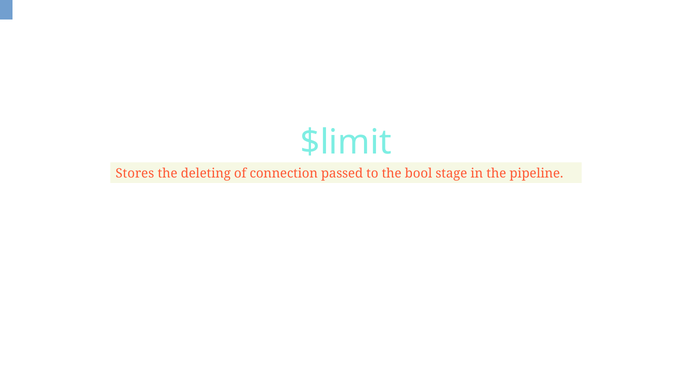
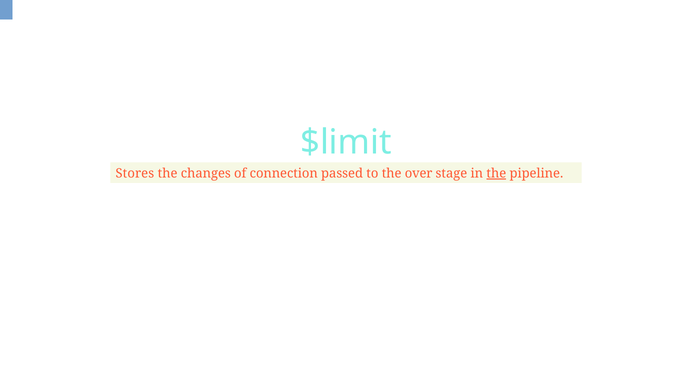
deleting: deleting -> changes
bool: bool -> over
the at (496, 174) underline: none -> present
